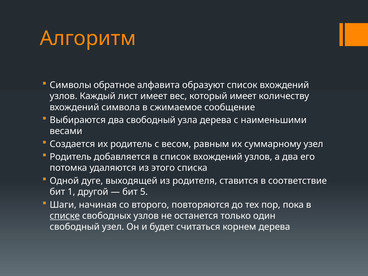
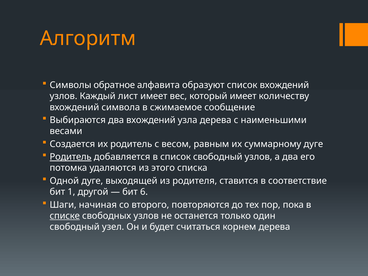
два свободный: свободный -> вхождений
суммарному узел: узел -> дуге
Родитель at (71, 157) underline: none -> present
в список вхождений: вхождений -> свободный
5: 5 -> 6
